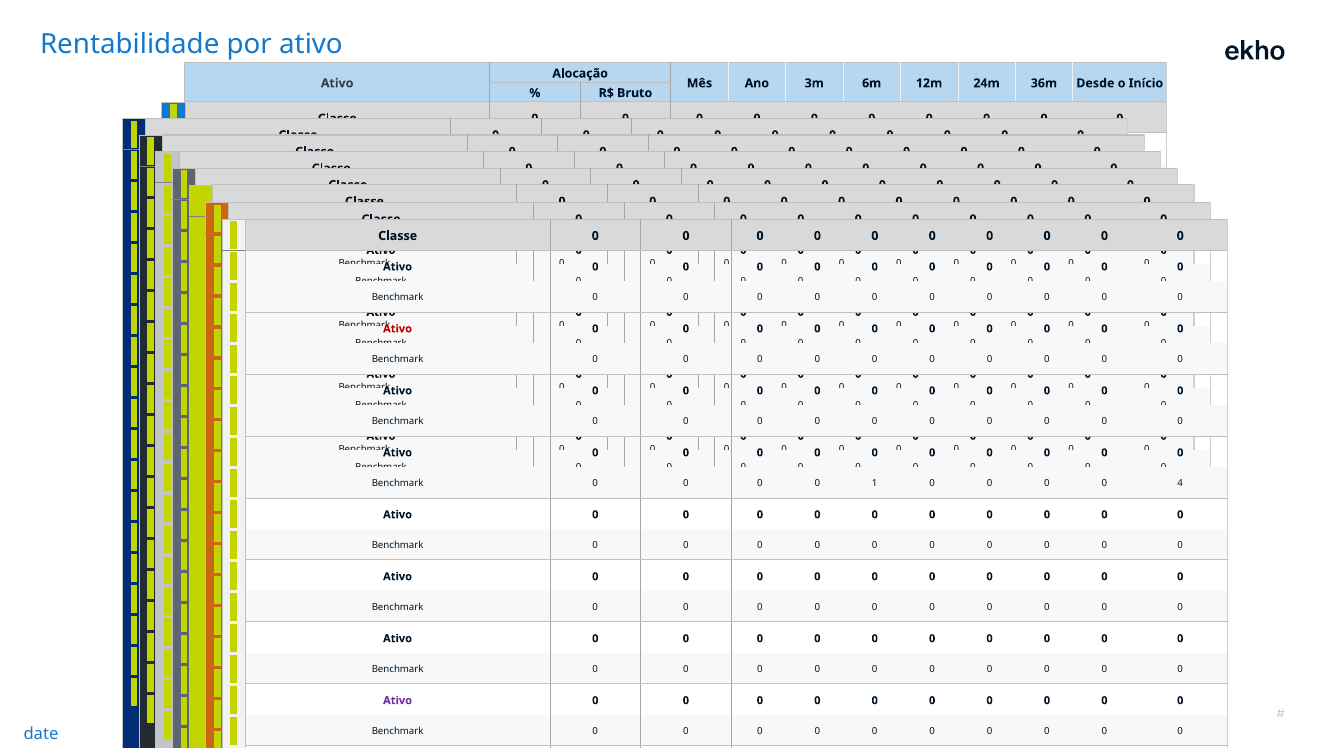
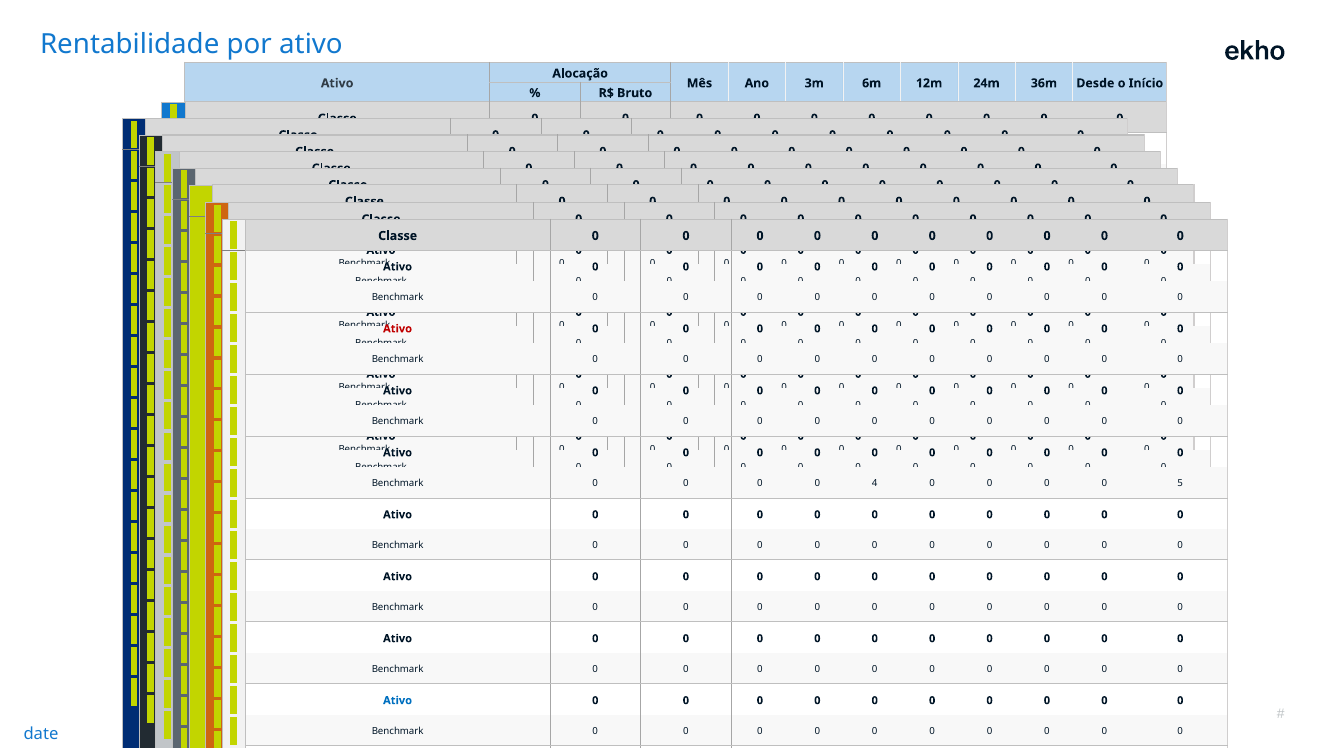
1: 1 -> 4
4: 4 -> 5
Ativo at (398, 700) colour: purple -> blue
